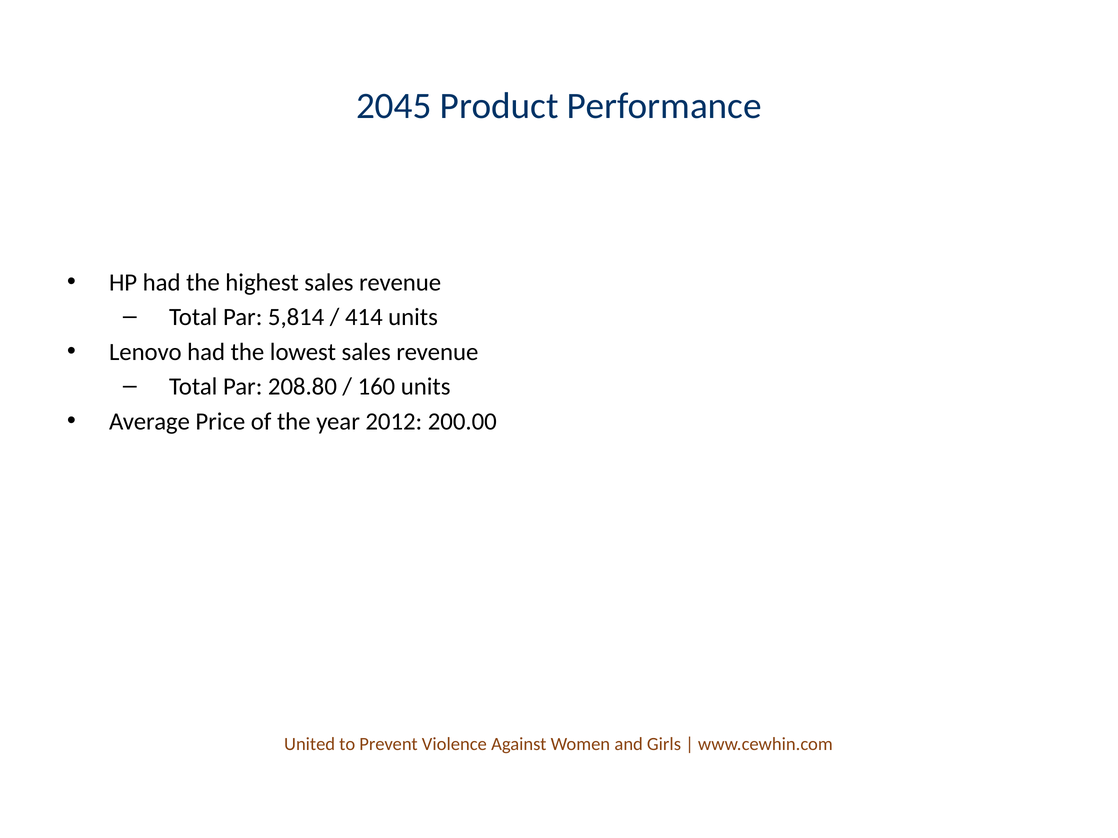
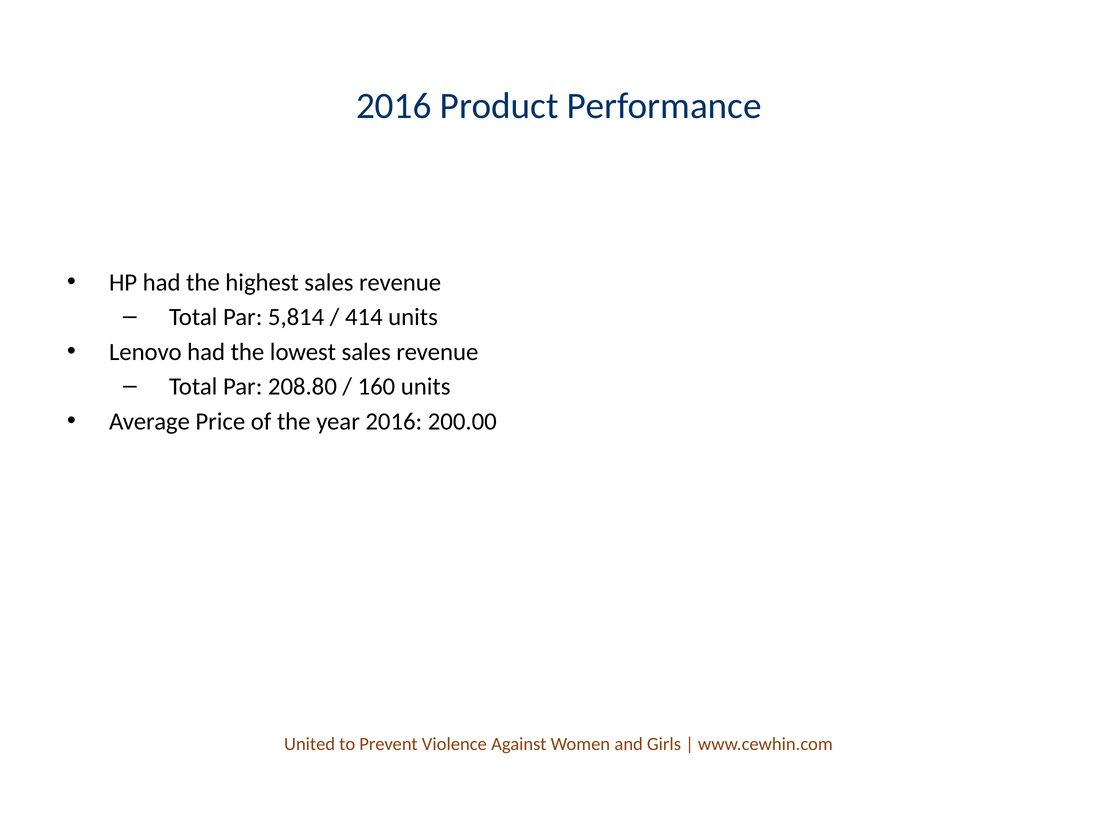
2045 at (394, 106): 2045 -> 2016
year 2012: 2012 -> 2016
